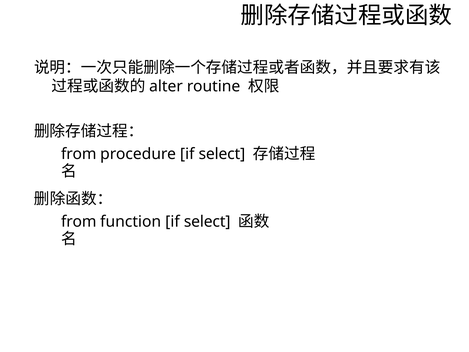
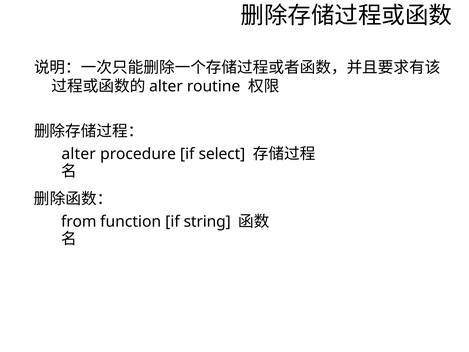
from at (79, 154): from -> alter
function if select: select -> string
